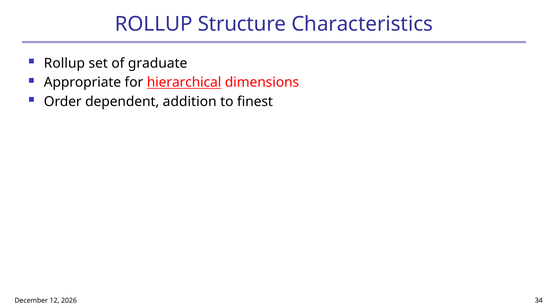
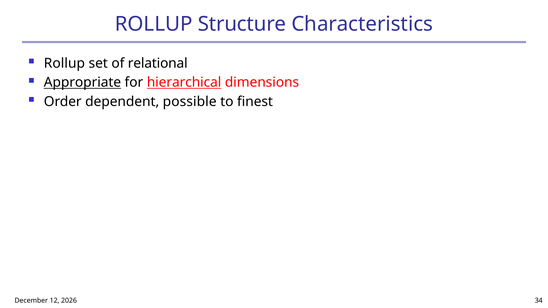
graduate: graduate -> relational
Appropriate underline: none -> present
addition: addition -> possible
